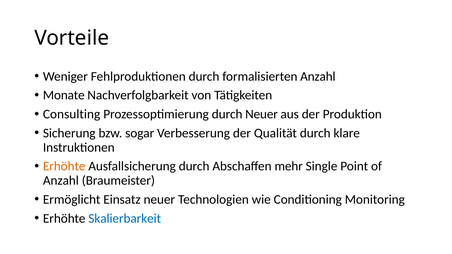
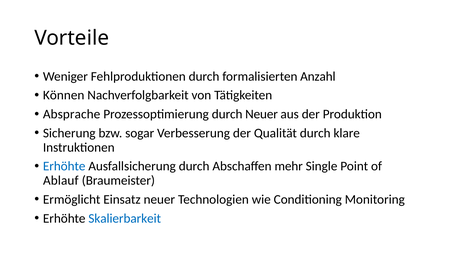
Monate: Monate -> Können
Consulting: Consulting -> Absprache
Erhöhte at (64, 166) colour: orange -> blue
Anzahl at (61, 181): Anzahl -> Ablauf
